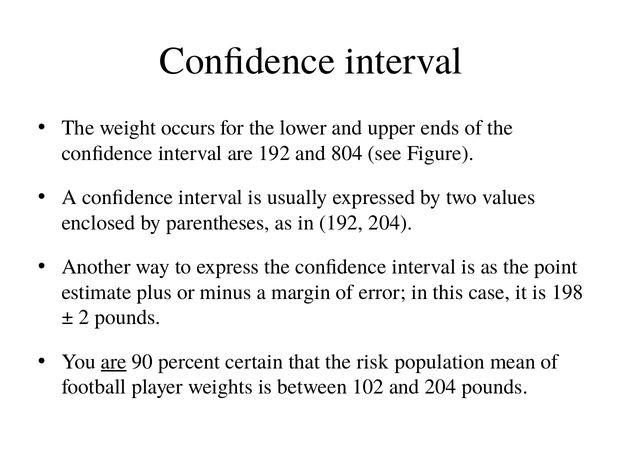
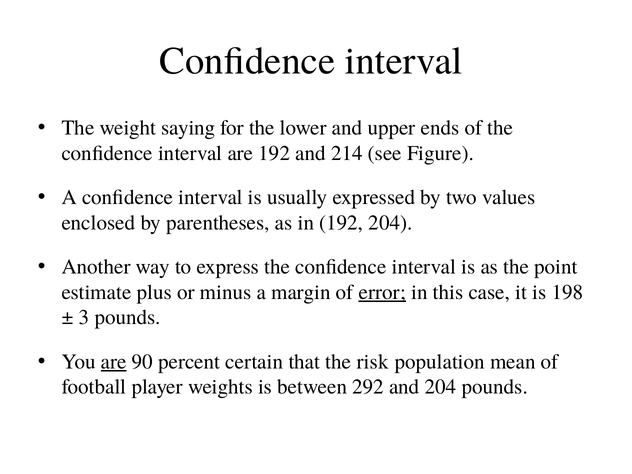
occurs: occurs -> saying
804: 804 -> 214
error underline: none -> present
2: 2 -> 3
102: 102 -> 292
